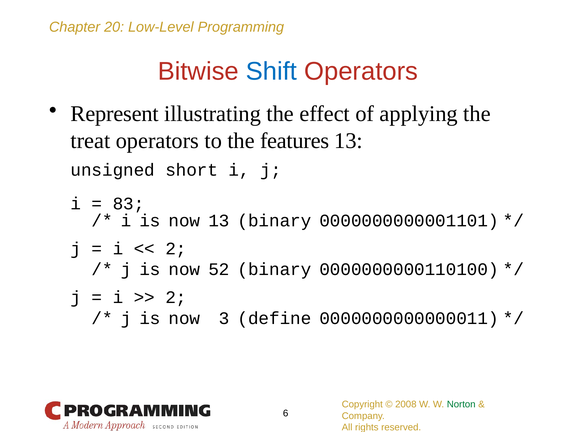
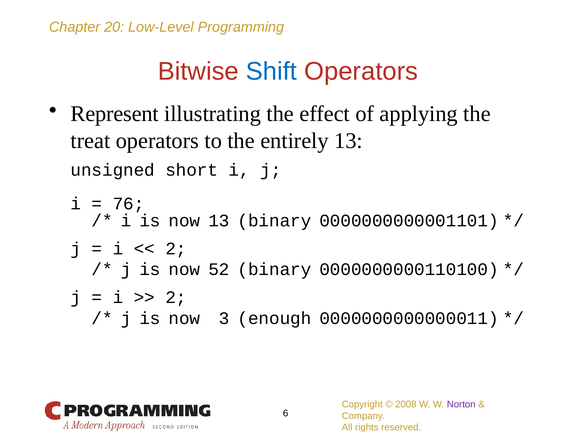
features: features -> entirely
83: 83 -> 76
define: define -> enough
Norton colour: green -> purple
